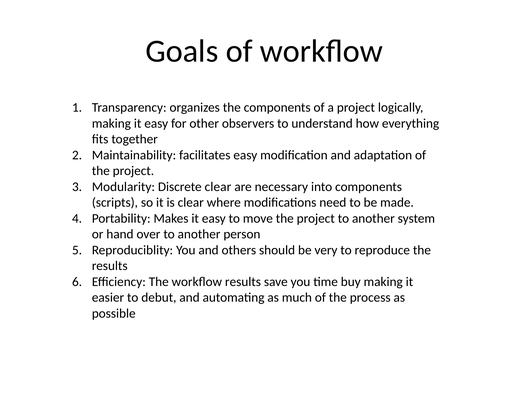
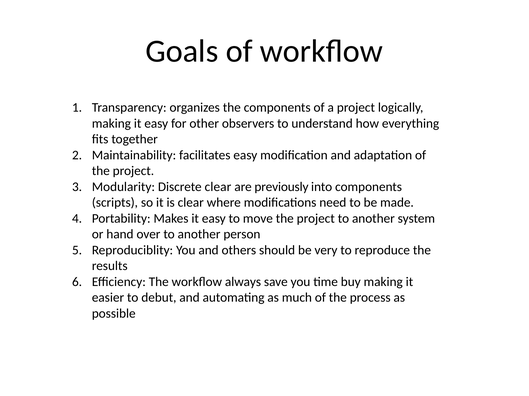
necessary: necessary -> previously
workflow results: results -> always
